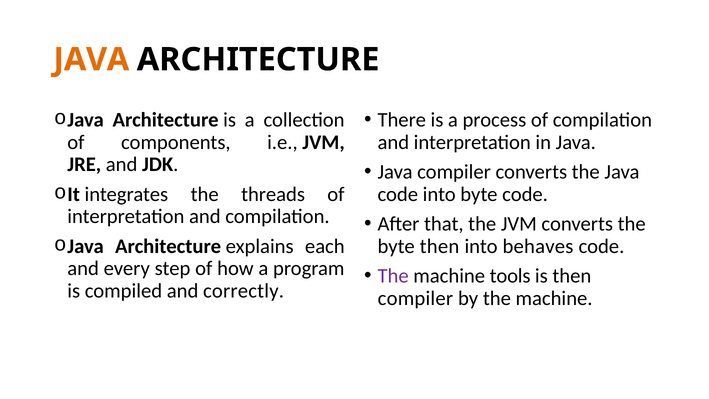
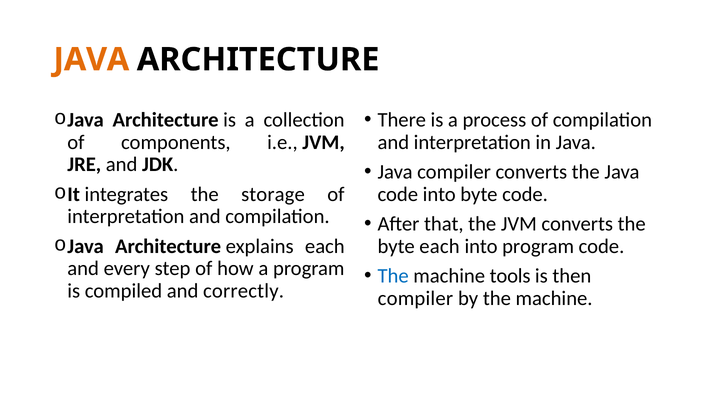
threads: threads -> storage
byte then: then -> each
into behaves: behaves -> program
The at (393, 276) colour: purple -> blue
